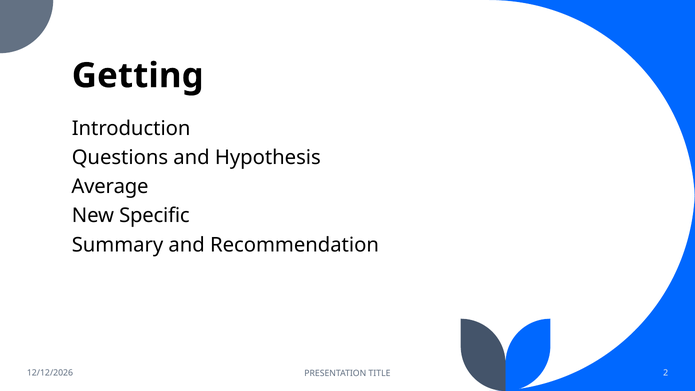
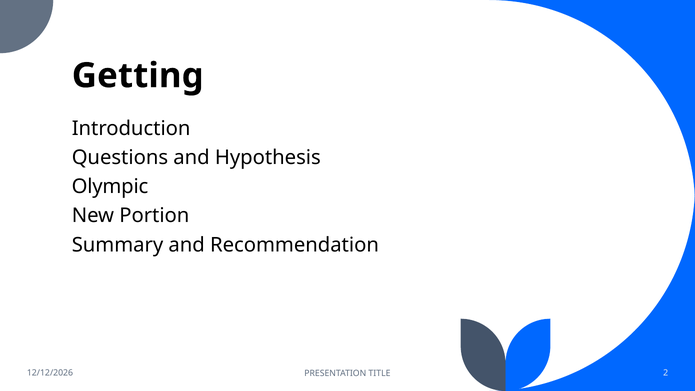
Average: Average -> Olympic
Specific: Specific -> Portion
